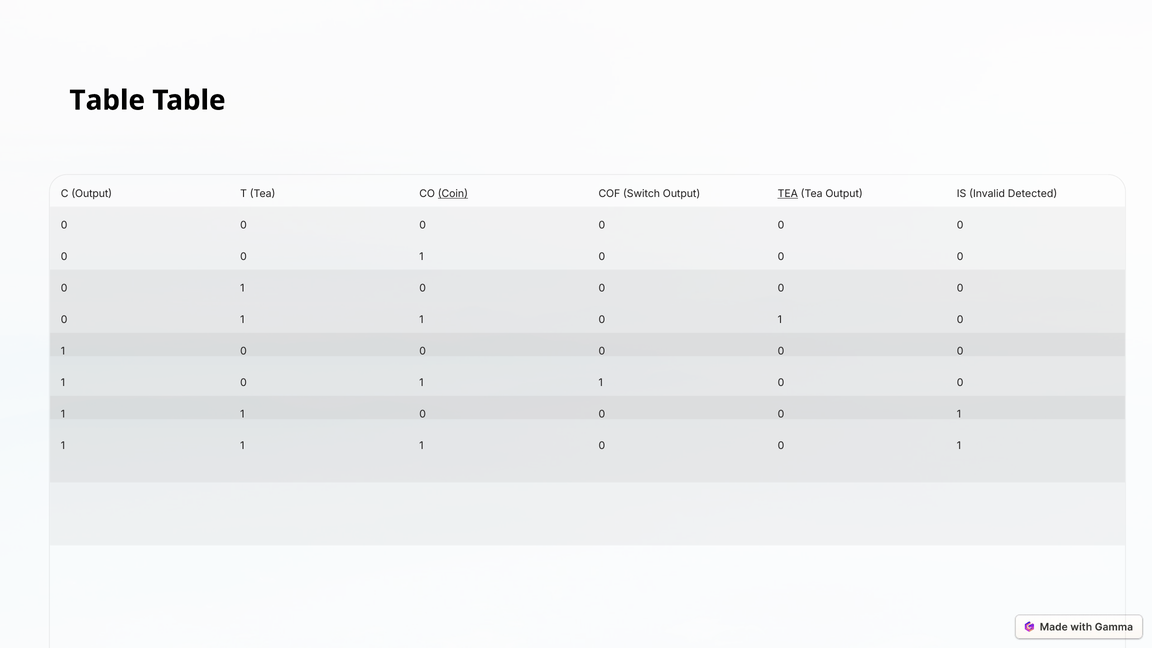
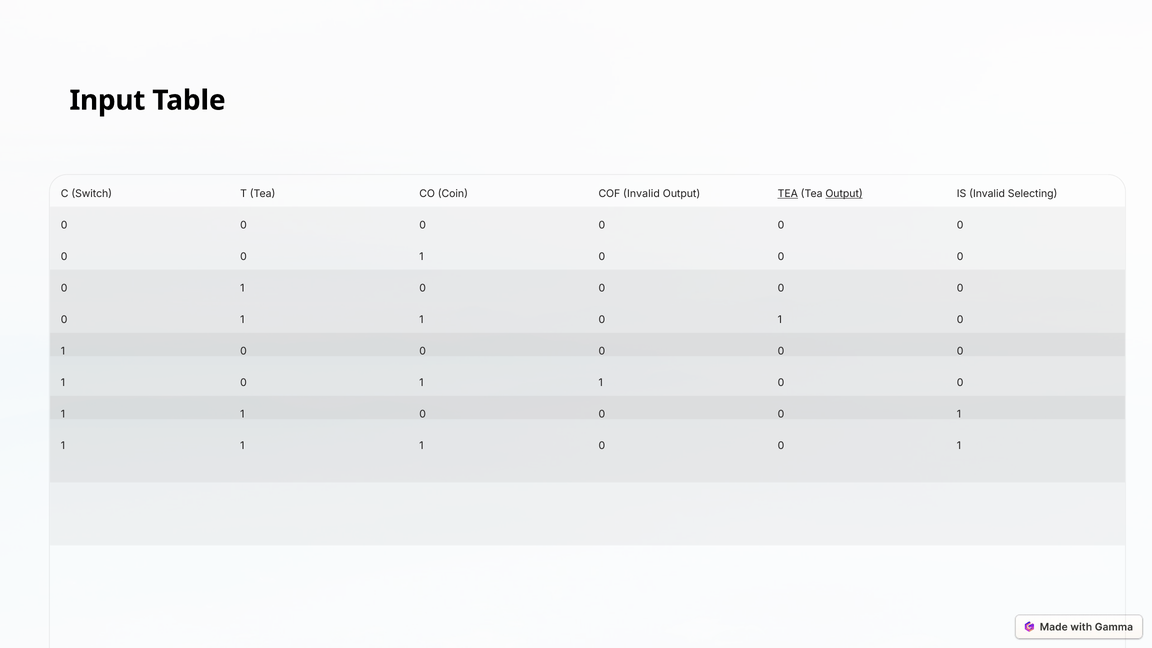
Table at (107, 100): Table -> Input
C Output: Output -> Switch
Coin underline: present -> none
COF Switch: Switch -> Invalid
Output at (844, 194) underline: none -> present
Detected: Detected -> Selecting
